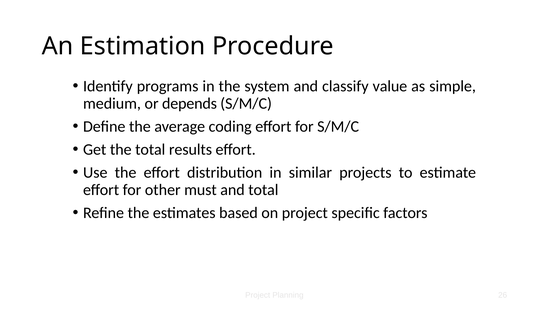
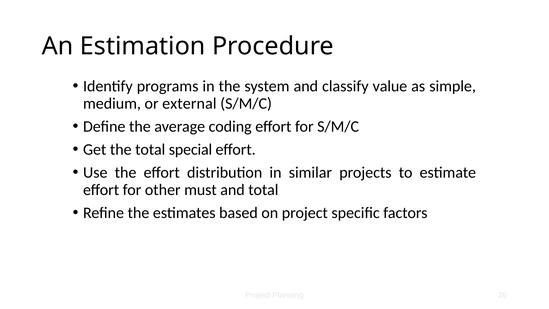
depends: depends -> external
results: results -> special
